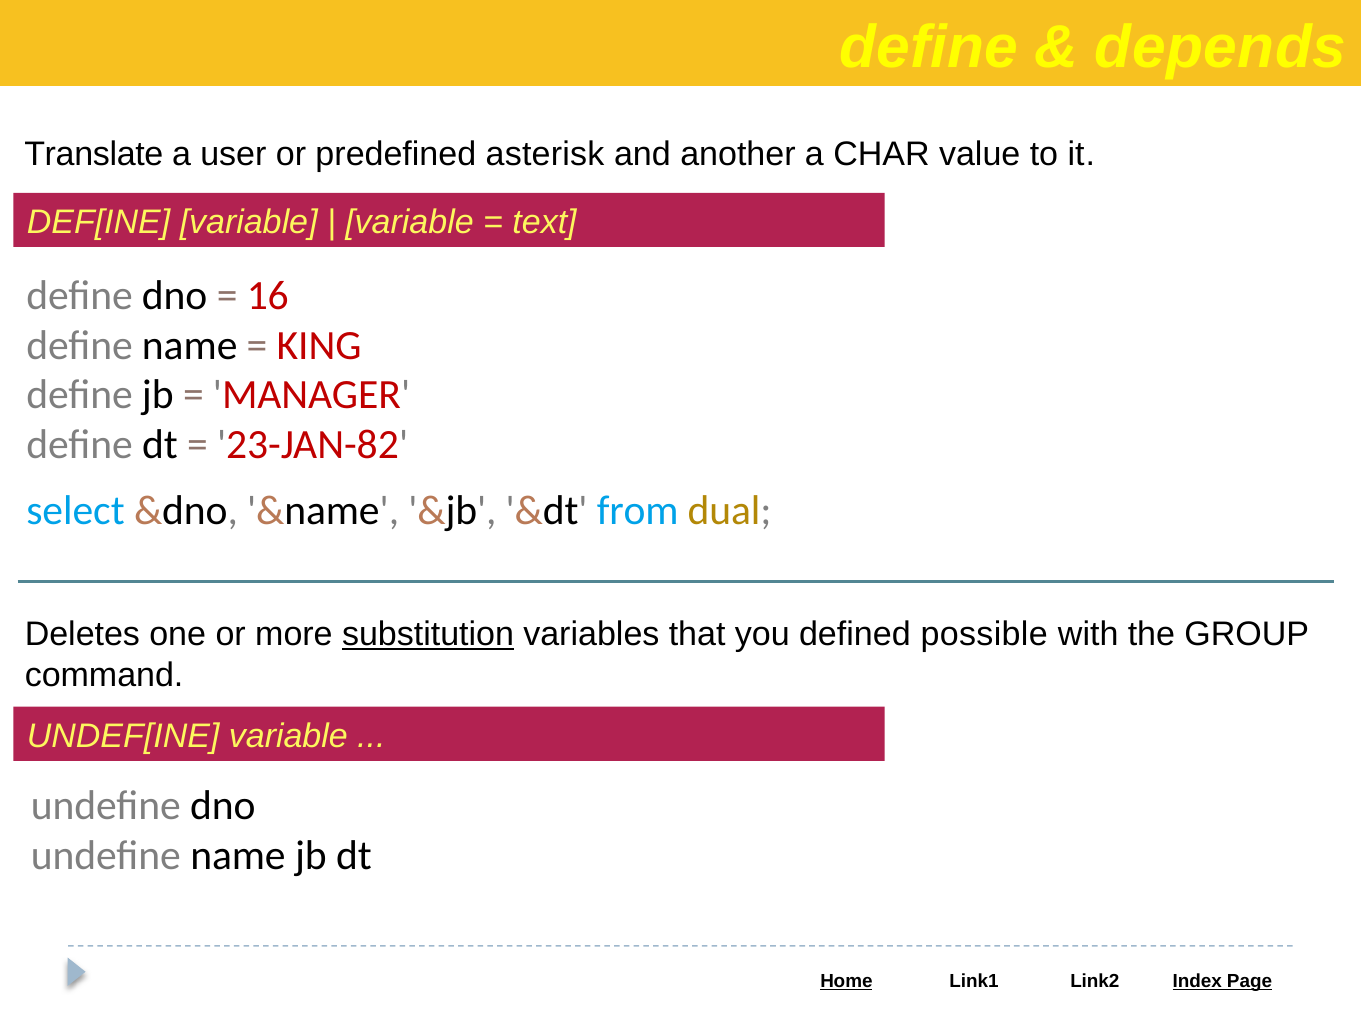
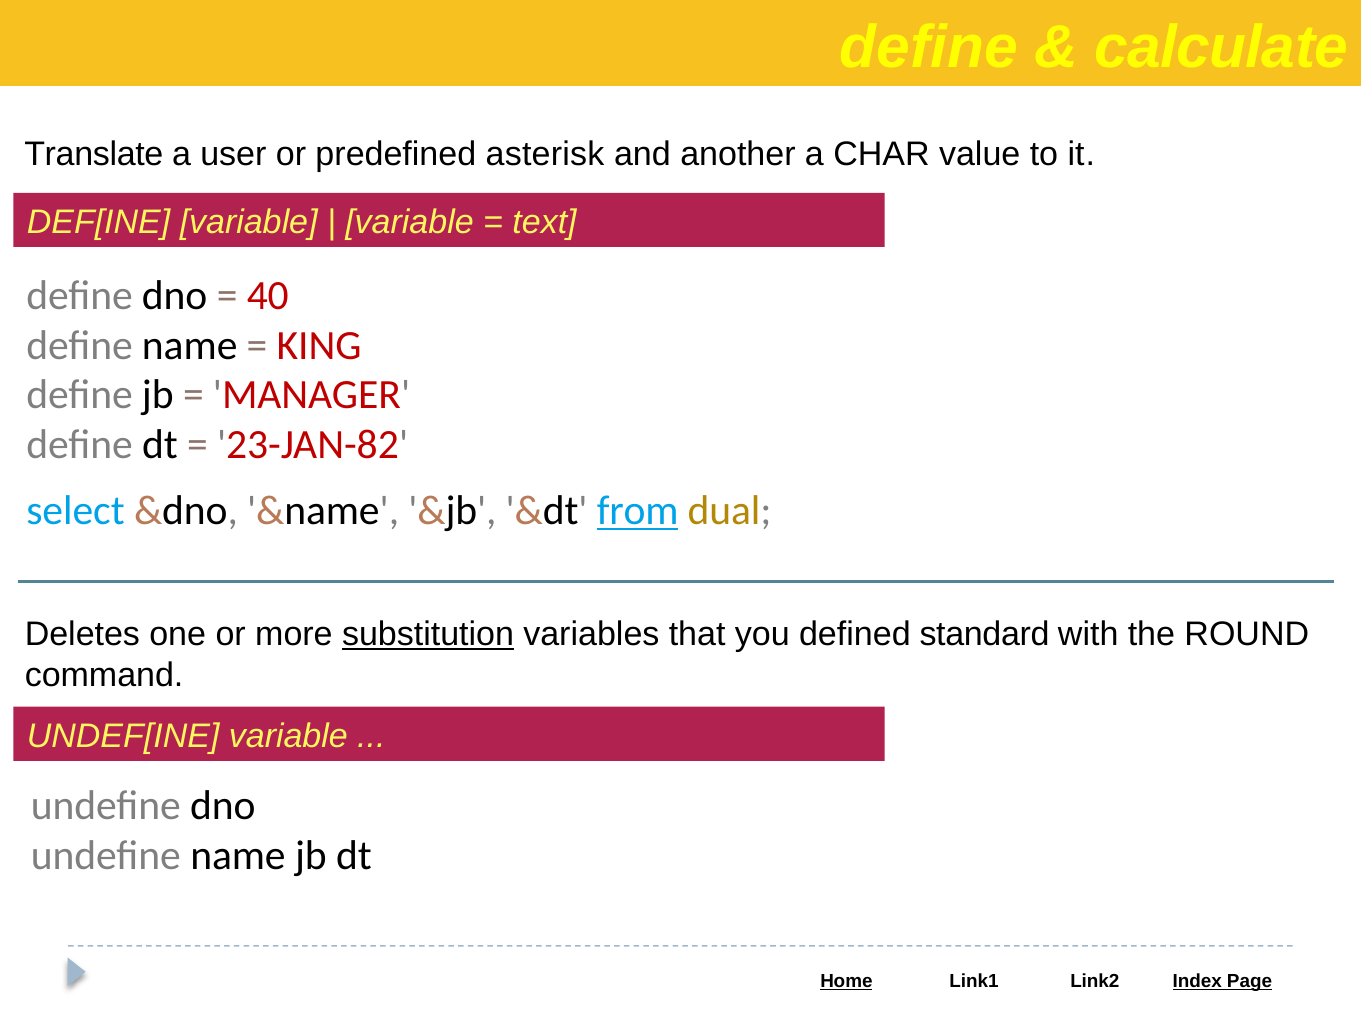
depends: depends -> calculate
16: 16 -> 40
from underline: none -> present
possible: possible -> standard
GROUP: GROUP -> ROUND
